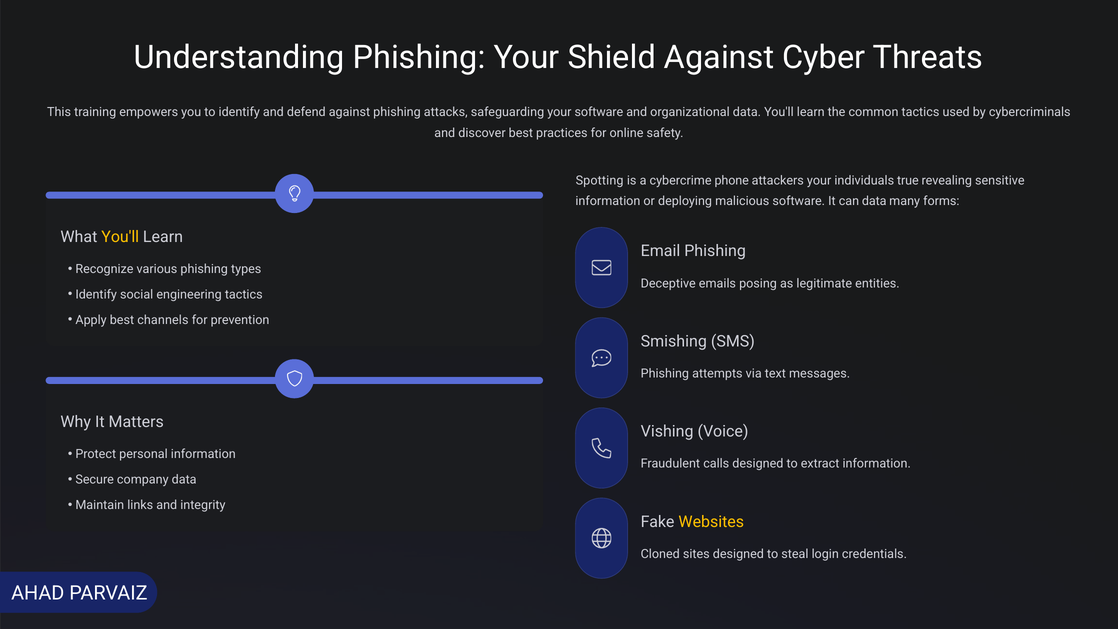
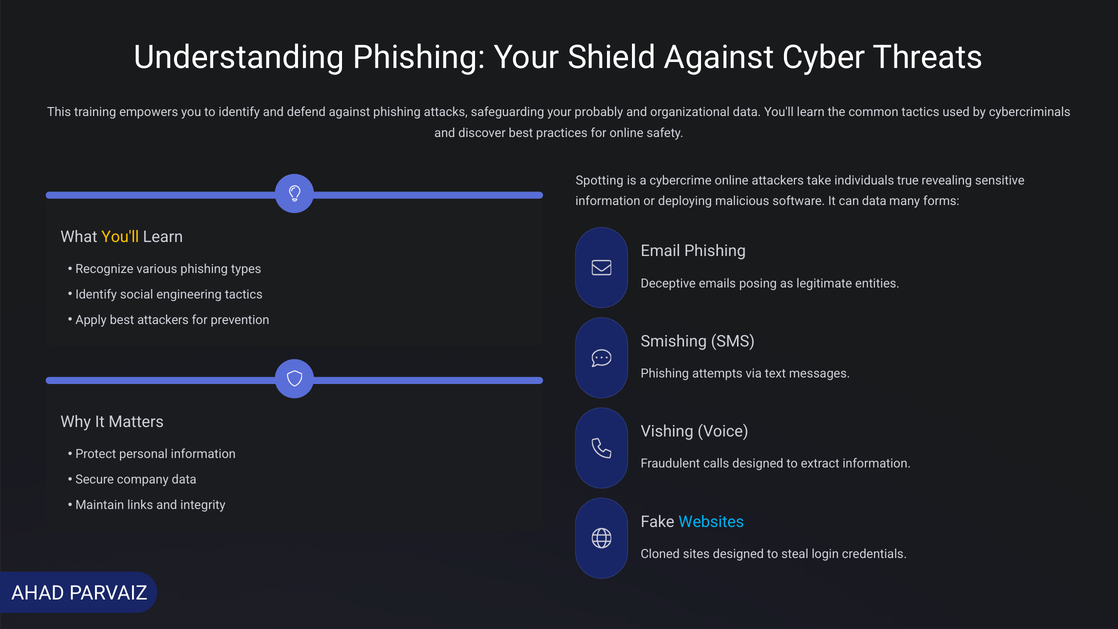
your software: software -> probably
cybercrime phone: phone -> online
attackers your: your -> take
best channels: channels -> attackers
Websites colour: yellow -> light blue
